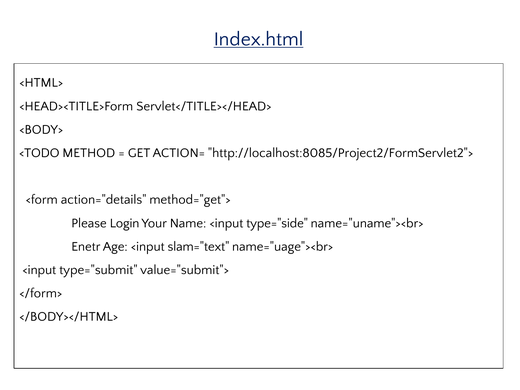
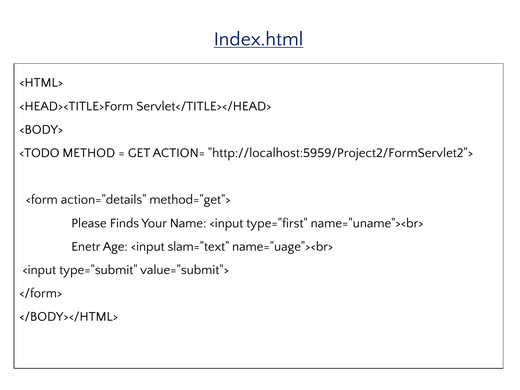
http://localhost:8085/Project2/FormServlet2">: http://localhost:8085/Project2/FormServlet2"> -> http://localhost:5959/Project2/FormServlet2">
Login: Login -> Finds
type="side: type="side -> type="first
